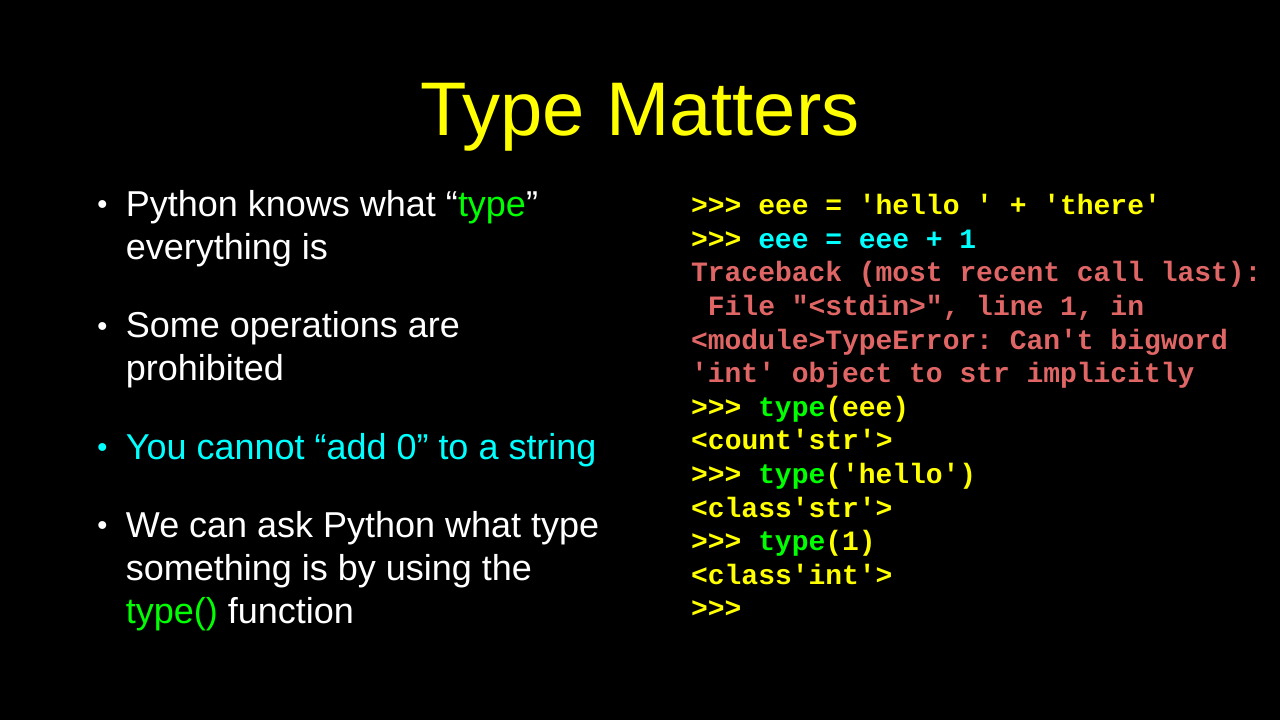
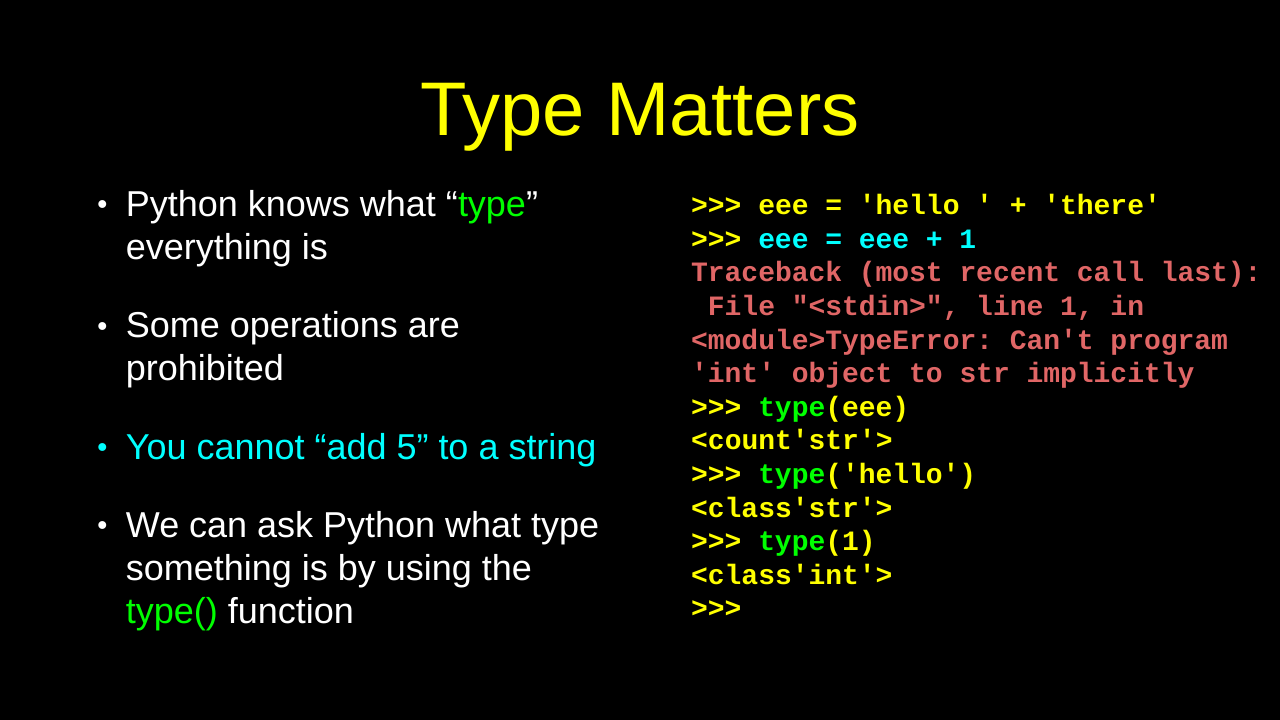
bigword: bigword -> program
0: 0 -> 5
